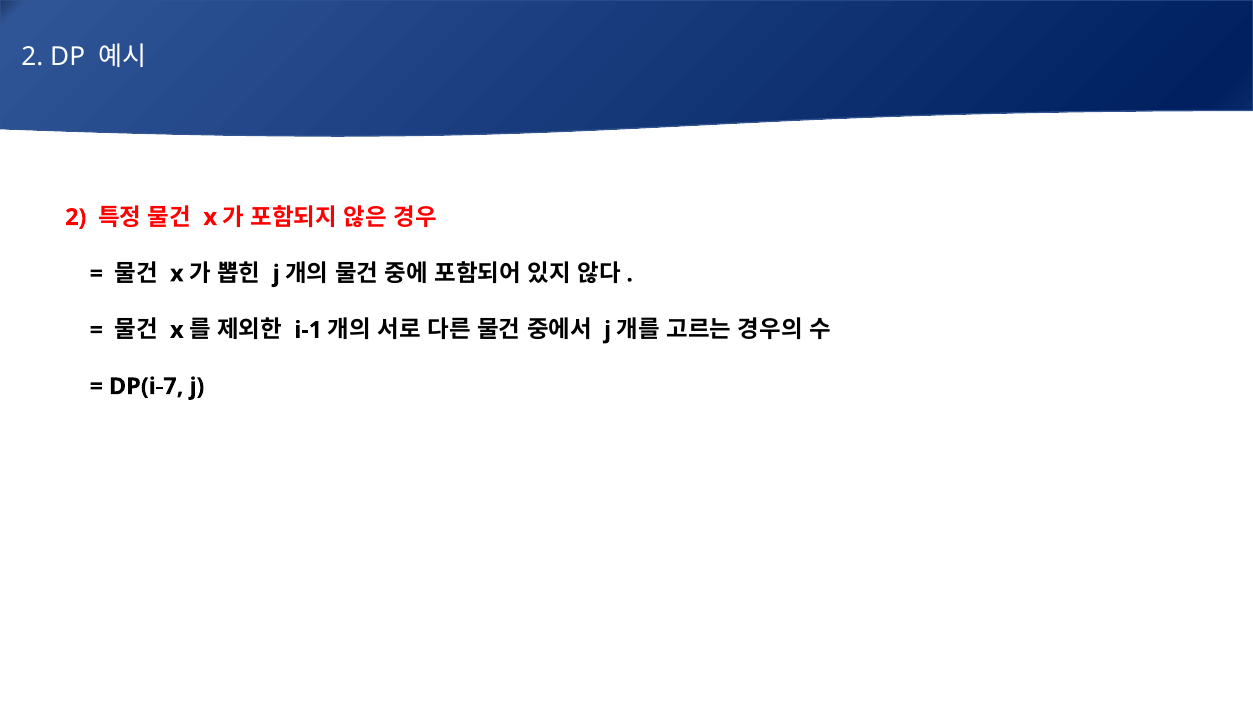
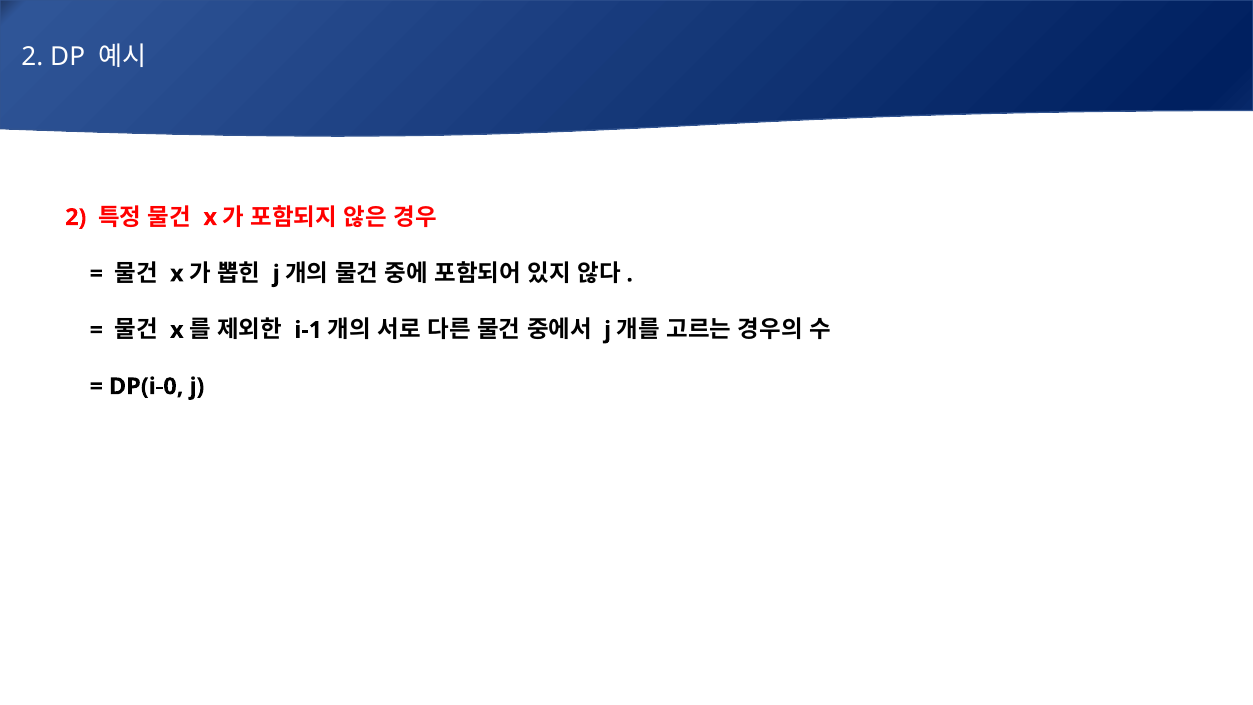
DP(i-7: DP(i-7 -> DP(i-0
